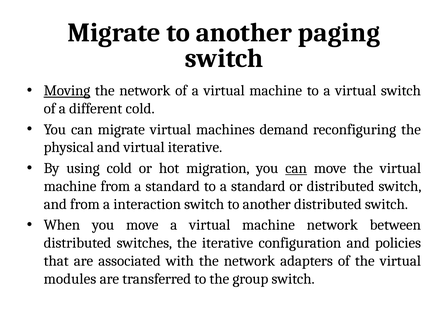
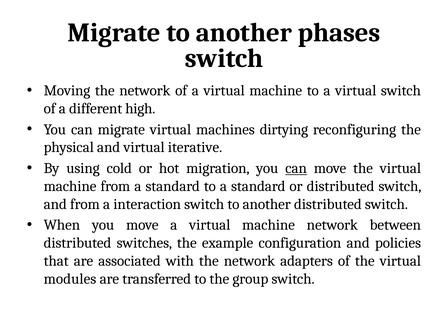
paging: paging -> phases
Moving underline: present -> none
different cold: cold -> high
demand: demand -> dirtying
the iterative: iterative -> example
